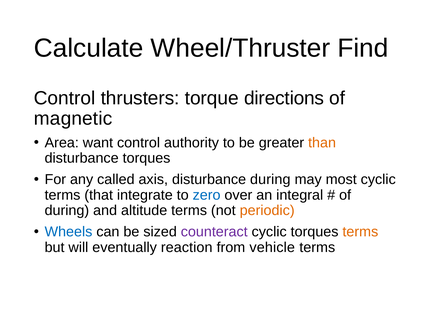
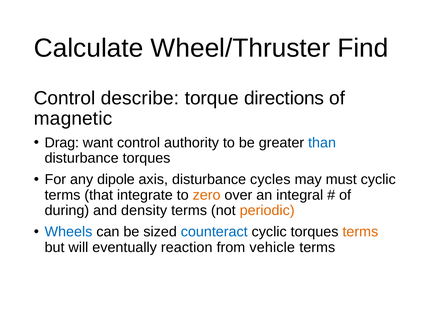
thrusters: thrusters -> describe
Area: Area -> Drag
than colour: orange -> blue
called: called -> dipole
disturbance during: during -> cycles
most: most -> must
zero colour: blue -> orange
altitude: altitude -> density
counteract colour: purple -> blue
